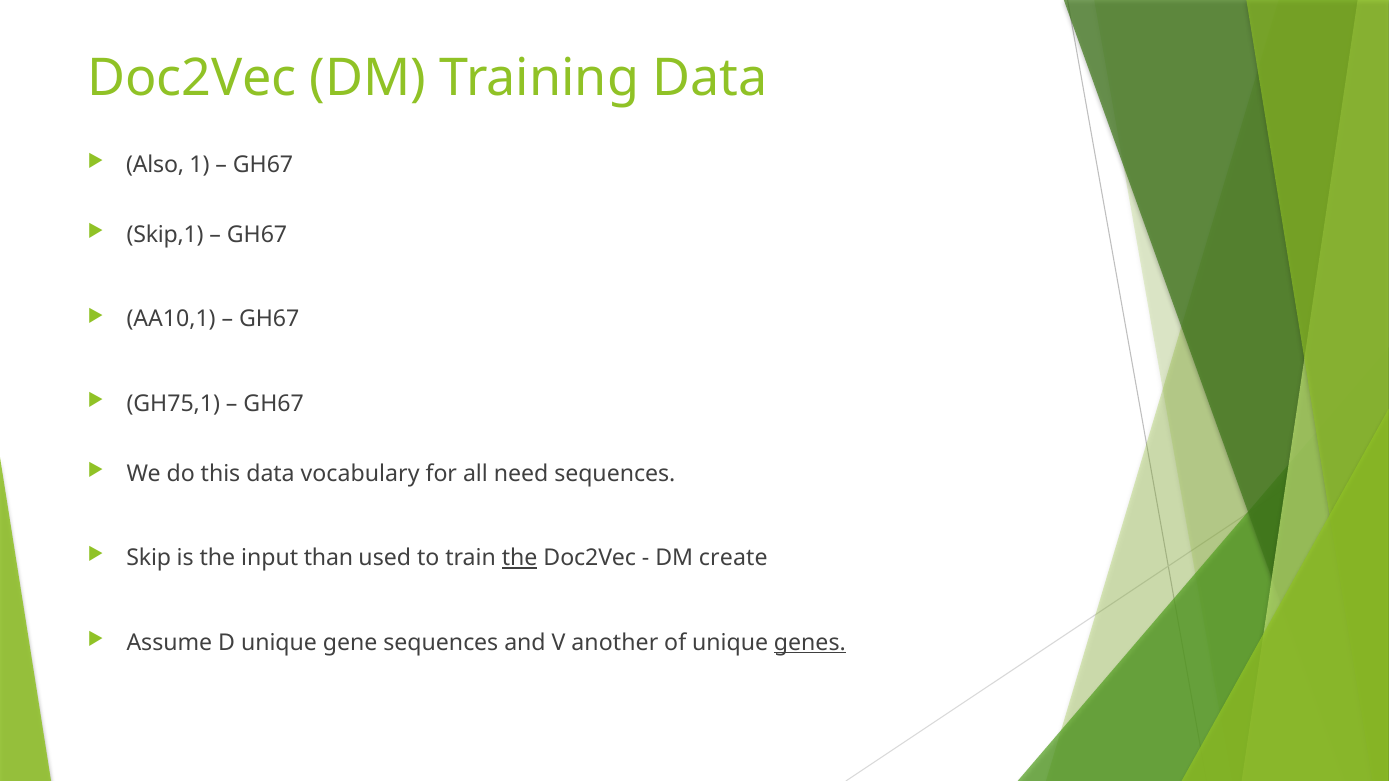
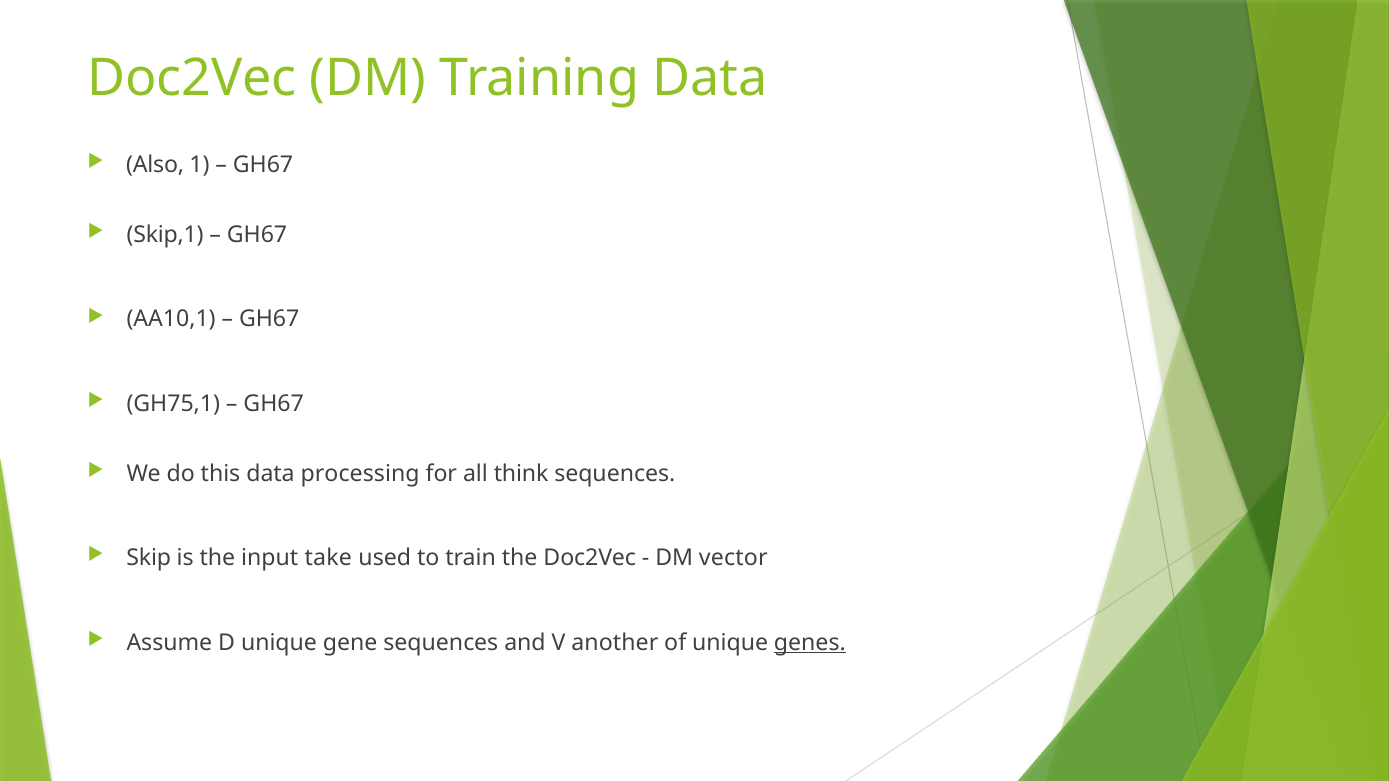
vocabulary: vocabulary -> processing
need: need -> think
than: than -> take
the at (520, 558) underline: present -> none
create: create -> vector
